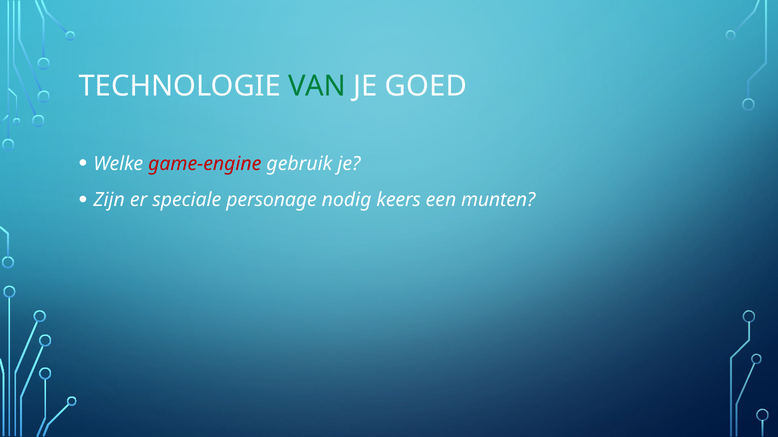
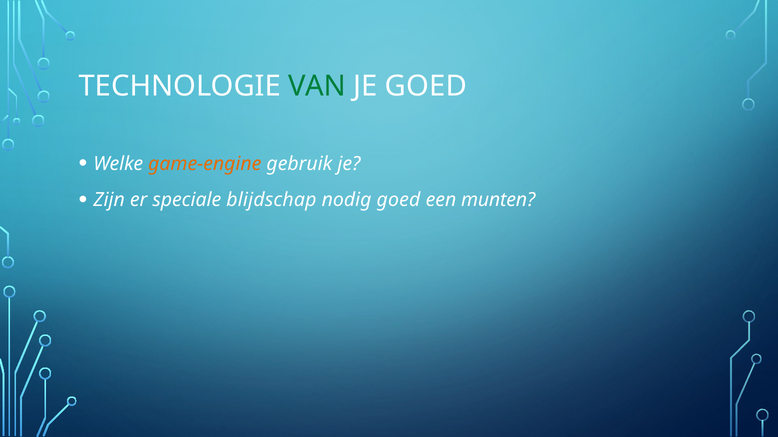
game-engine colour: red -> orange
personage: personage -> blijdschap
nodig keers: keers -> goed
